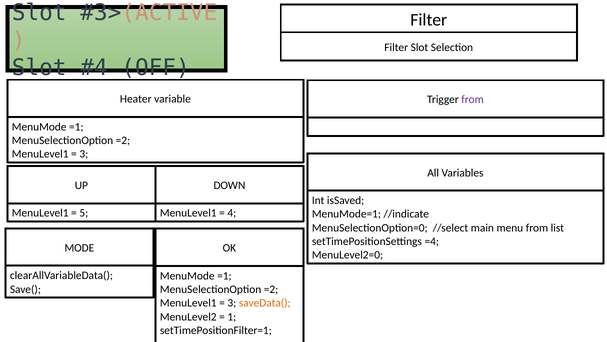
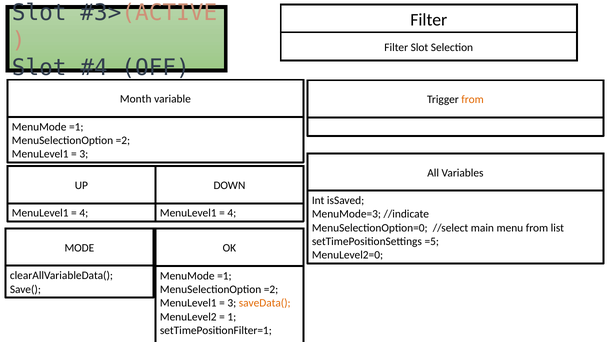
Heater: Heater -> Month
from at (473, 99) colour: purple -> orange
5 at (84, 213): 5 -> 4
MenuMode=1: MenuMode=1 -> MenuMode=3
=4: =4 -> =5
